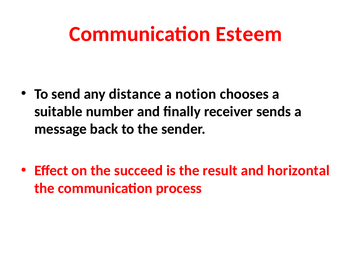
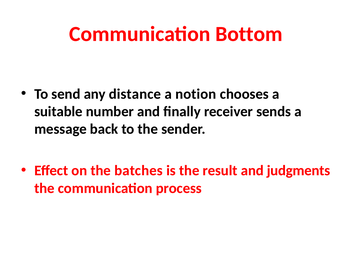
Esteem: Esteem -> Bottom
succeed: succeed -> batches
horizontal: horizontal -> judgments
